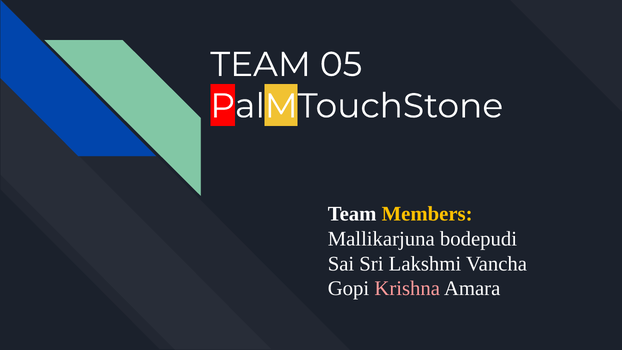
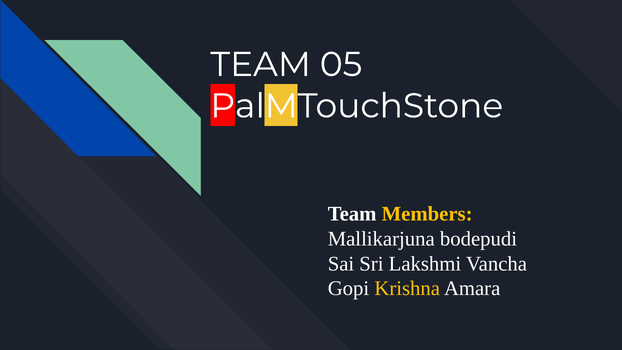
Krishna colour: pink -> yellow
